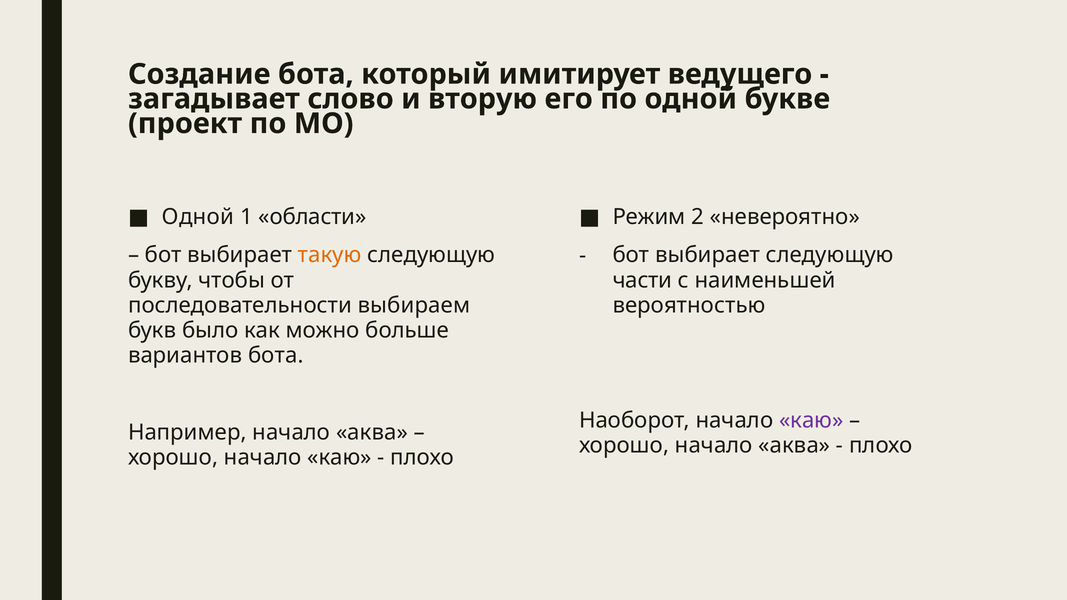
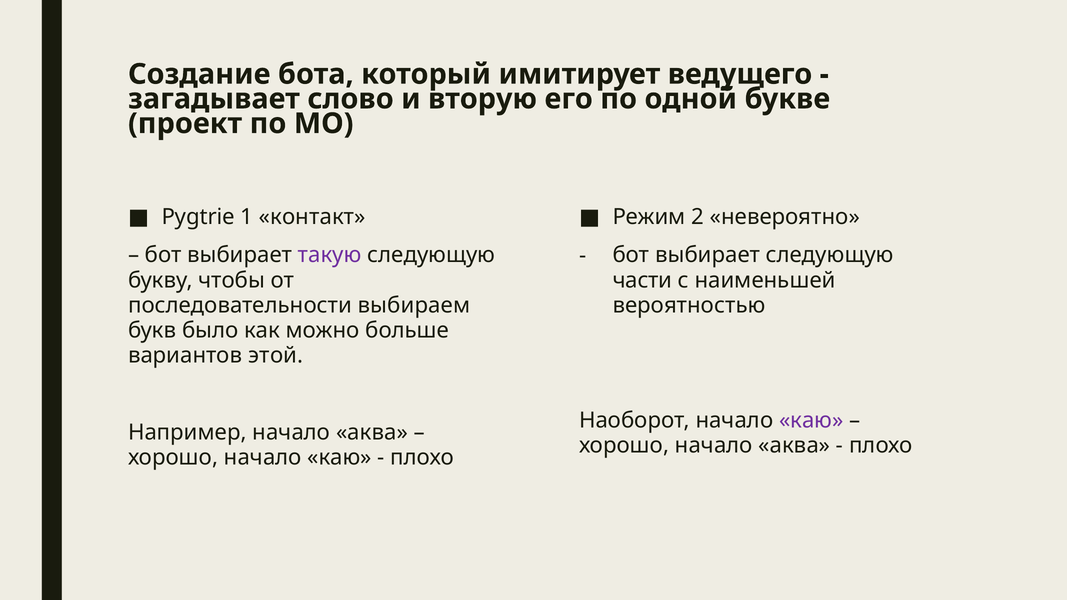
Одной at (198, 217): Одной -> Pygtrie
области: области -> контакт
такую colour: orange -> purple
вариантов бота: бота -> этой
